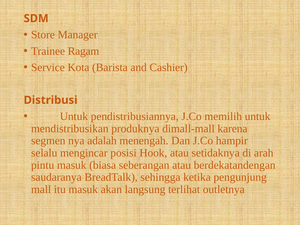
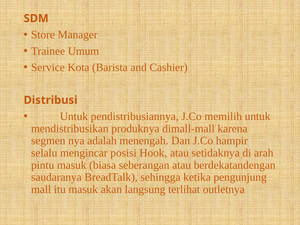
Ragam: Ragam -> Umum
